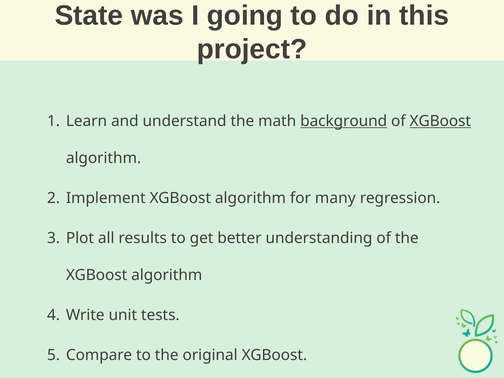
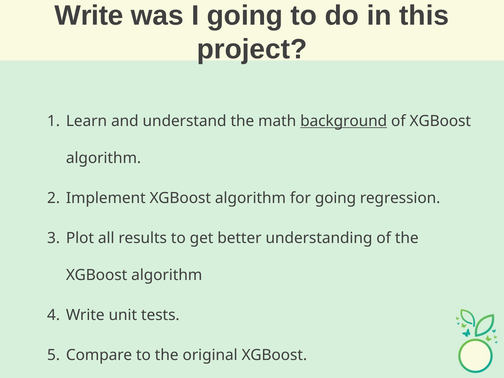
State at (89, 16): State -> Write
XGBoost at (440, 121) underline: present -> none
for many: many -> going
